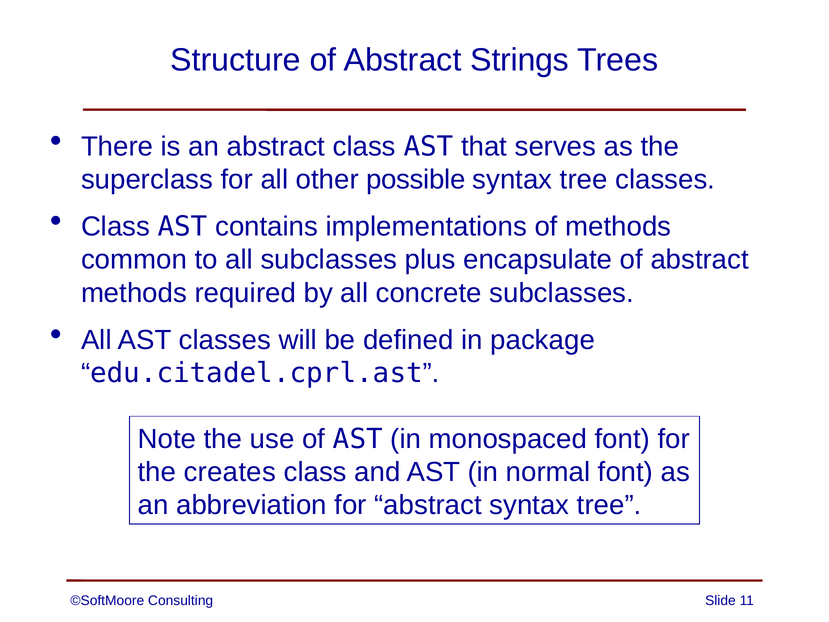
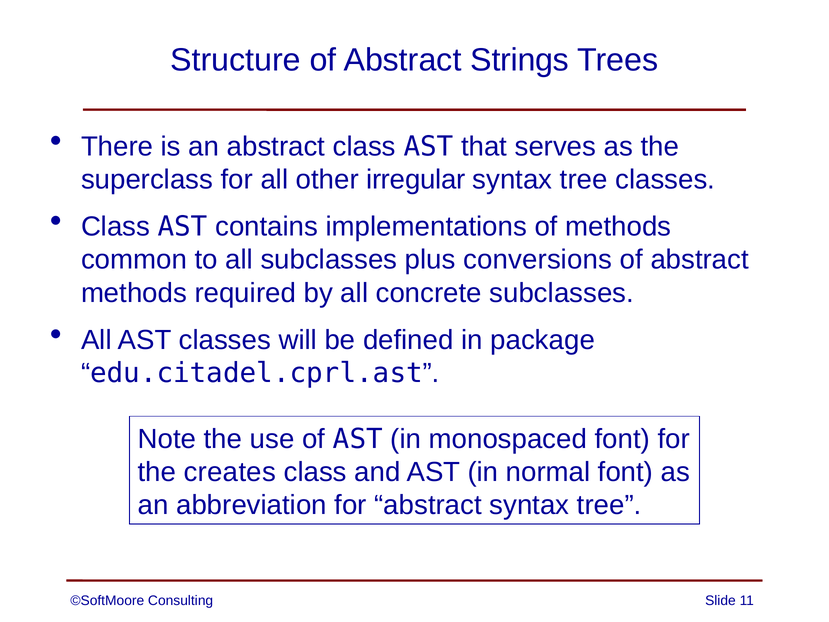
possible: possible -> irregular
encapsulate: encapsulate -> conversions
